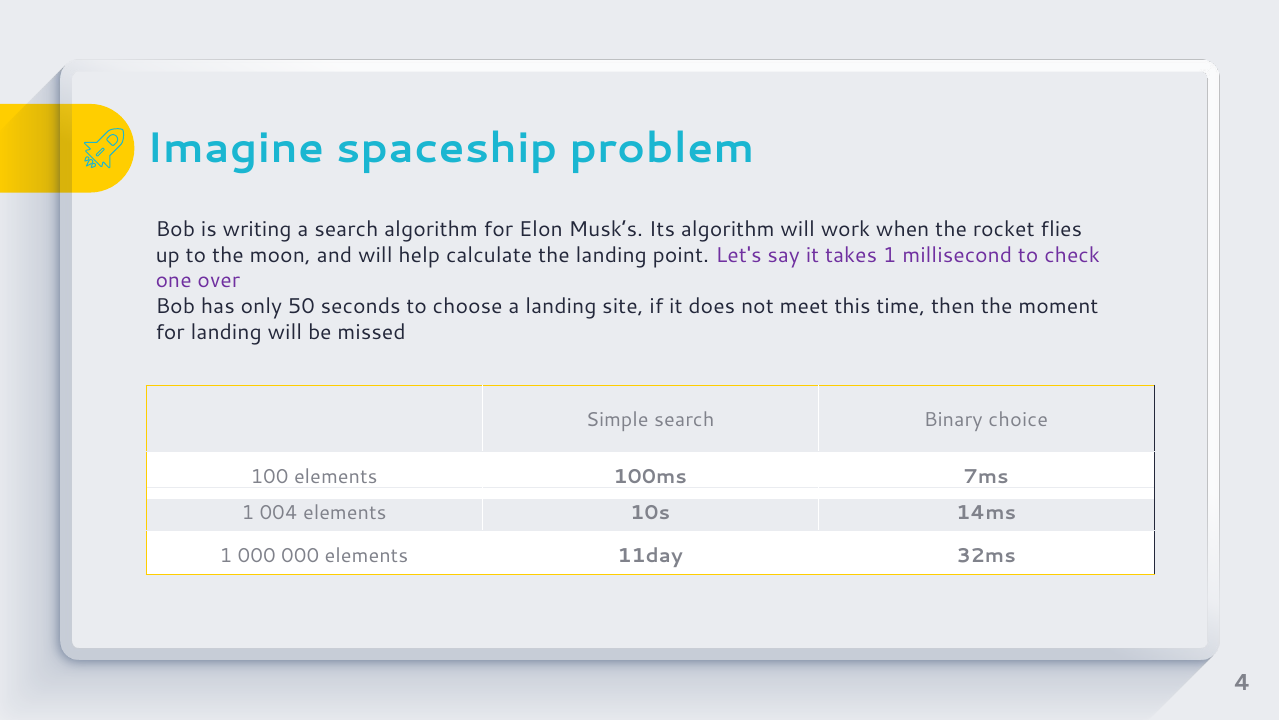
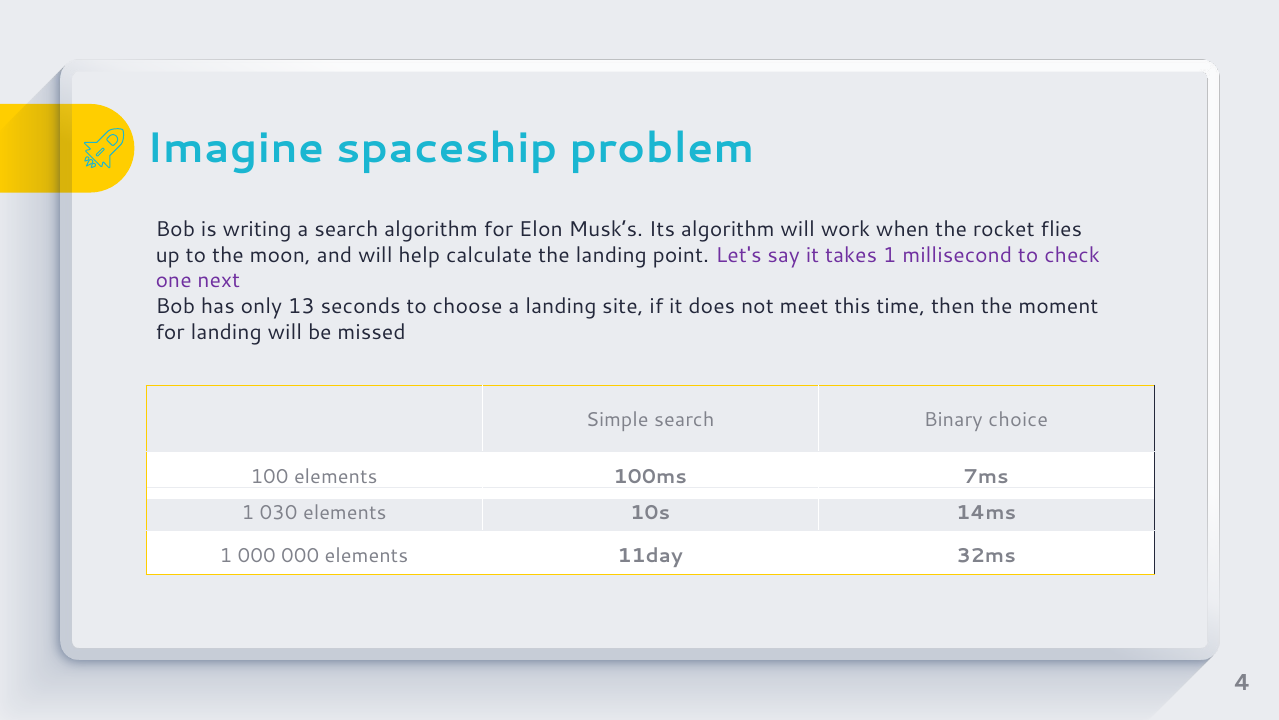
over: over -> next
50: 50 -> 13
004: 004 -> 030
